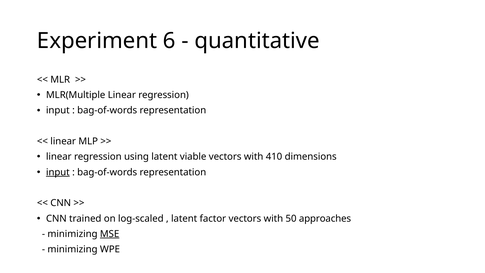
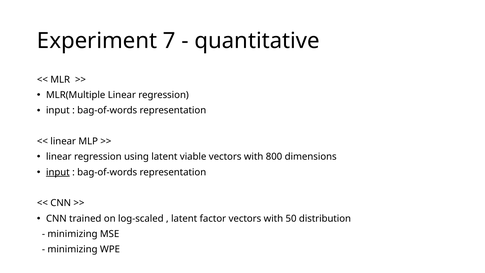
6: 6 -> 7
410: 410 -> 800
approaches: approaches -> distribution
MSE underline: present -> none
